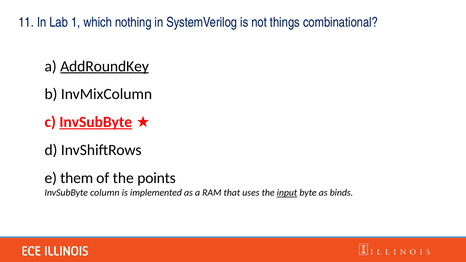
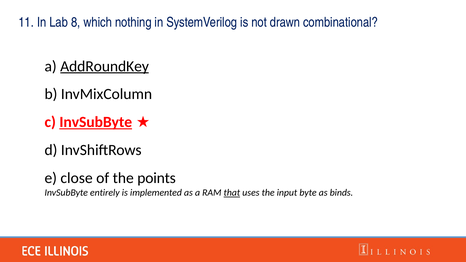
1: 1 -> 8
things: things -> drawn
them: them -> close
column: column -> entirely
that underline: none -> present
input underline: present -> none
